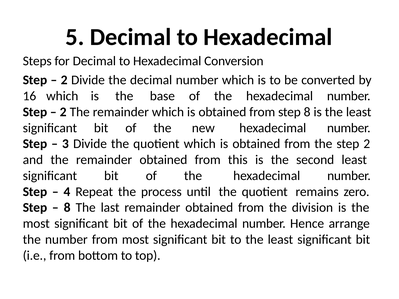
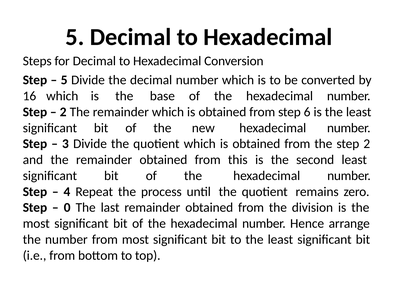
2 at (64, 80): 2 -> 5
step 8: 8 -> 6
8 at (67, 208): 8 -> 0
